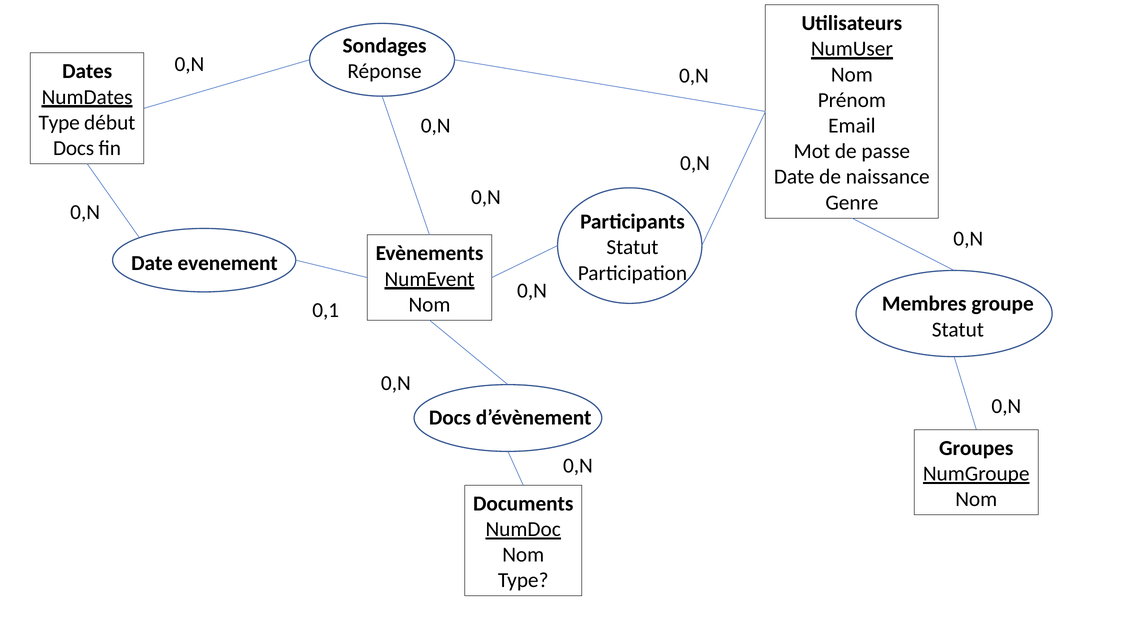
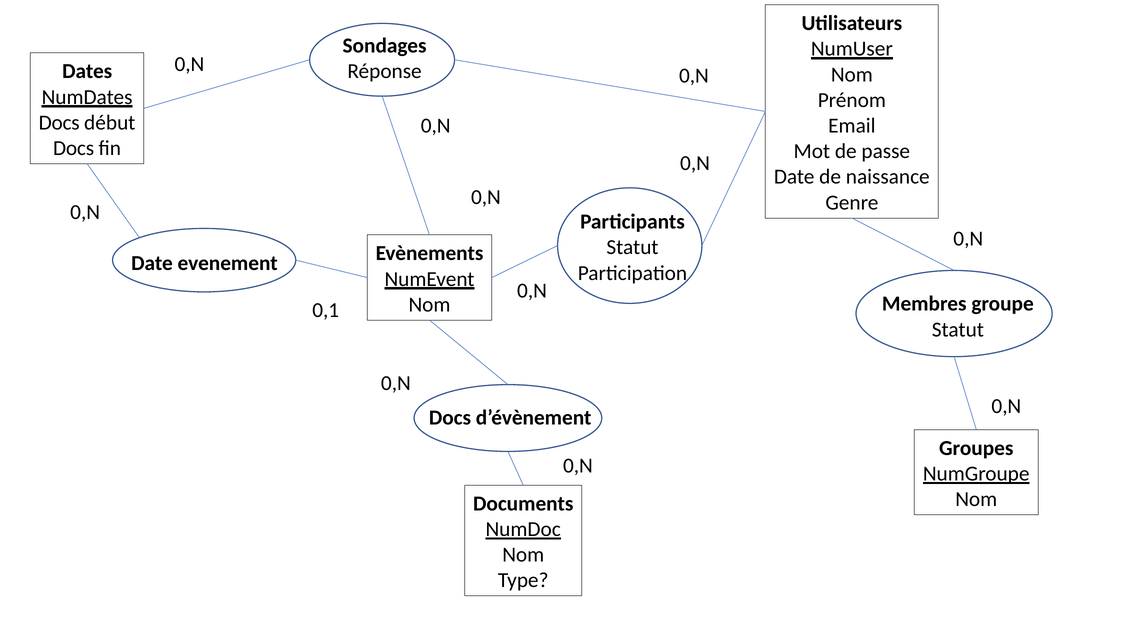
Type at (59, 123): Type -> Docs
